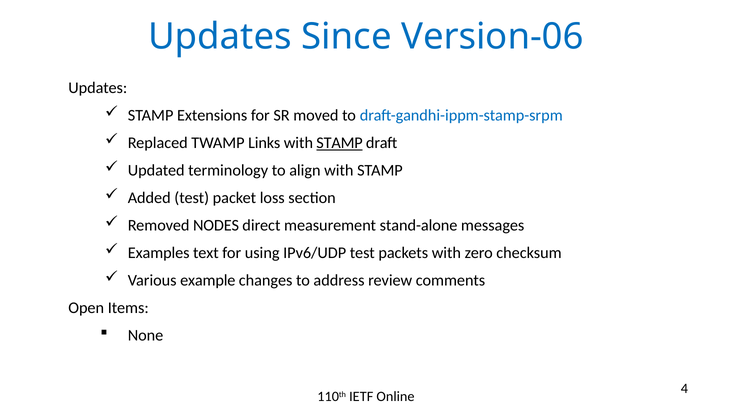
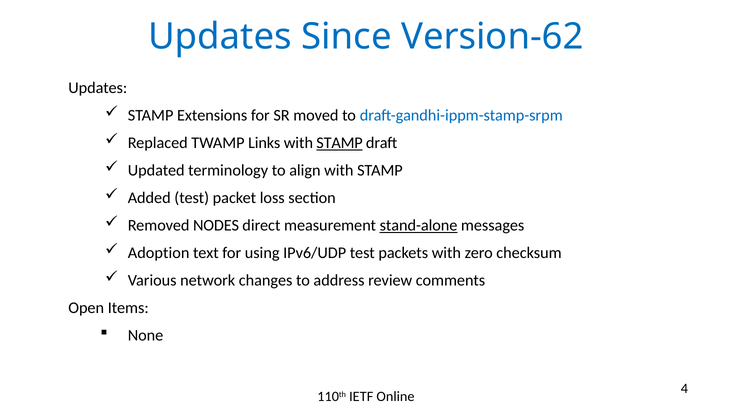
Version-06: Version-06 -> Version-62
stand-alone underline: none -> present
Examples: Examples -> Adoption
example: example -> network
